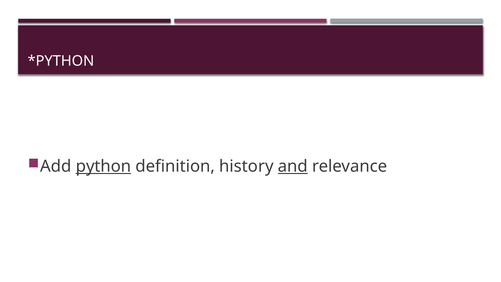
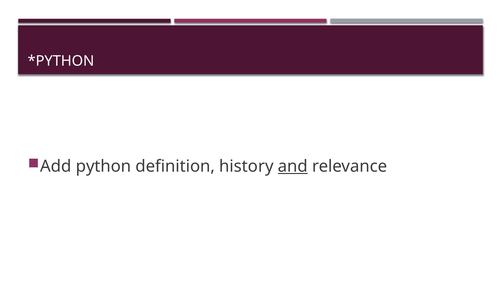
python underline: present -> none
